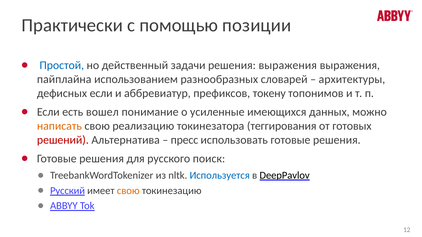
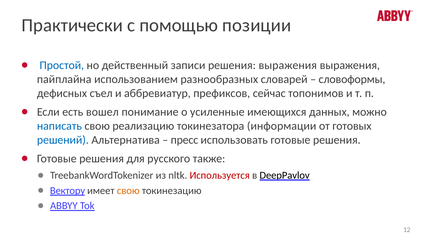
задачи: задачи -> записи
архитектуры: архитектуры -> словоформы
дефисных если: если -> съел
токену: токену -> сейчас
написать colour: orange -> blue
теггирования: теггирования -> информации
решений colour: red -> blue
поиск: поиск -> также
Используется colour: blue -> red
Русский: Русский -> Вектору
